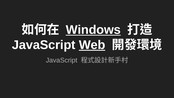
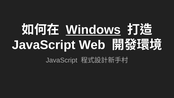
Web underline: present -> none
